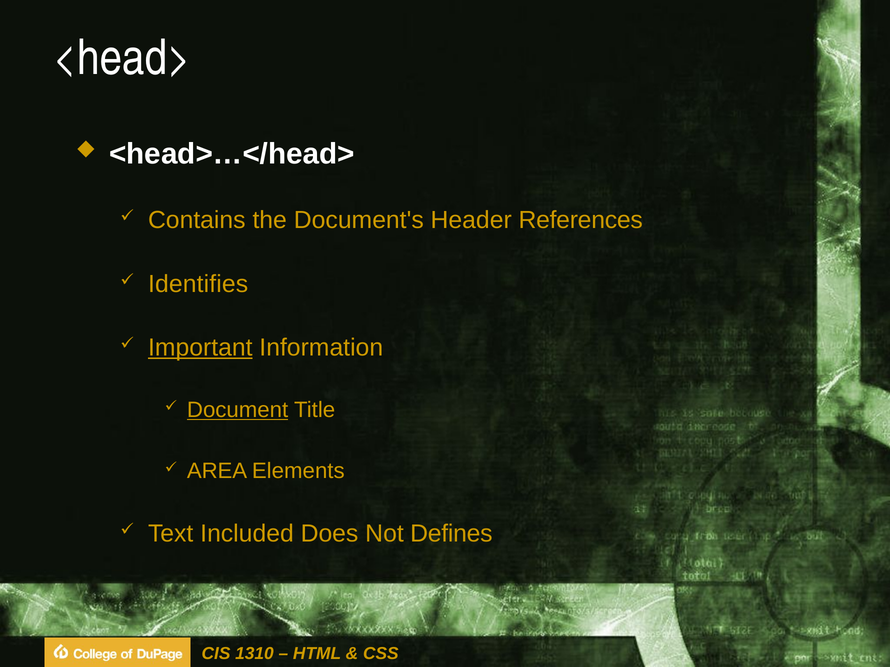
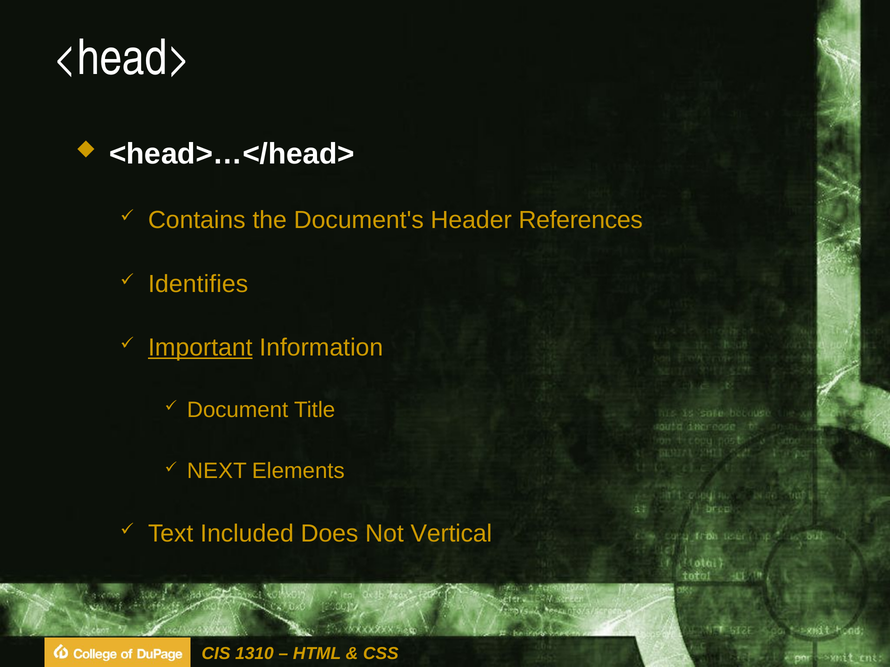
Document underline: present -> none
AREA: AREA -> NEXT
Defines: Defines -> Vertical
